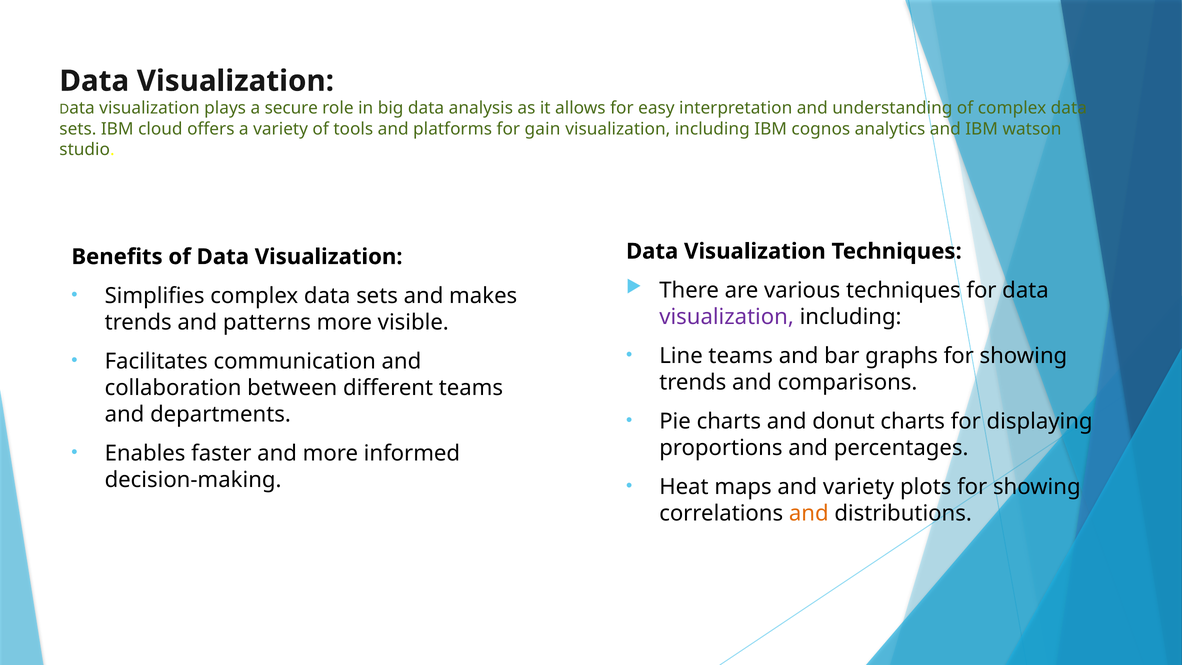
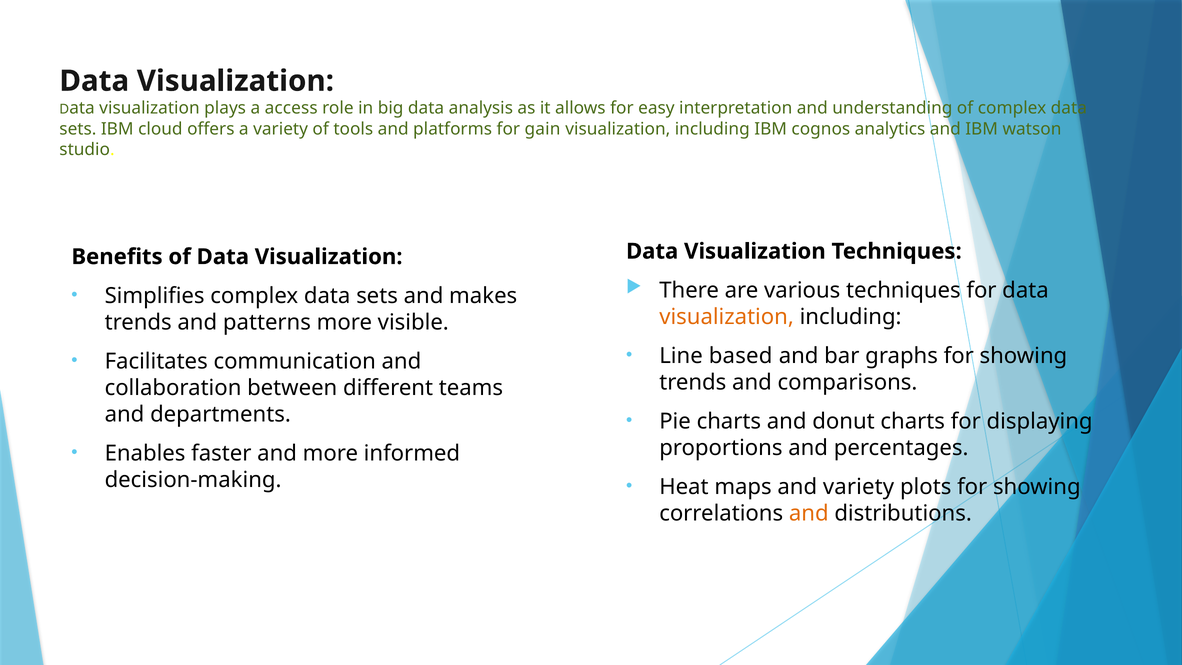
secure: secure -> access
visualization at (727, 317) colour: purple -> orange
Line teams: teams -> based
